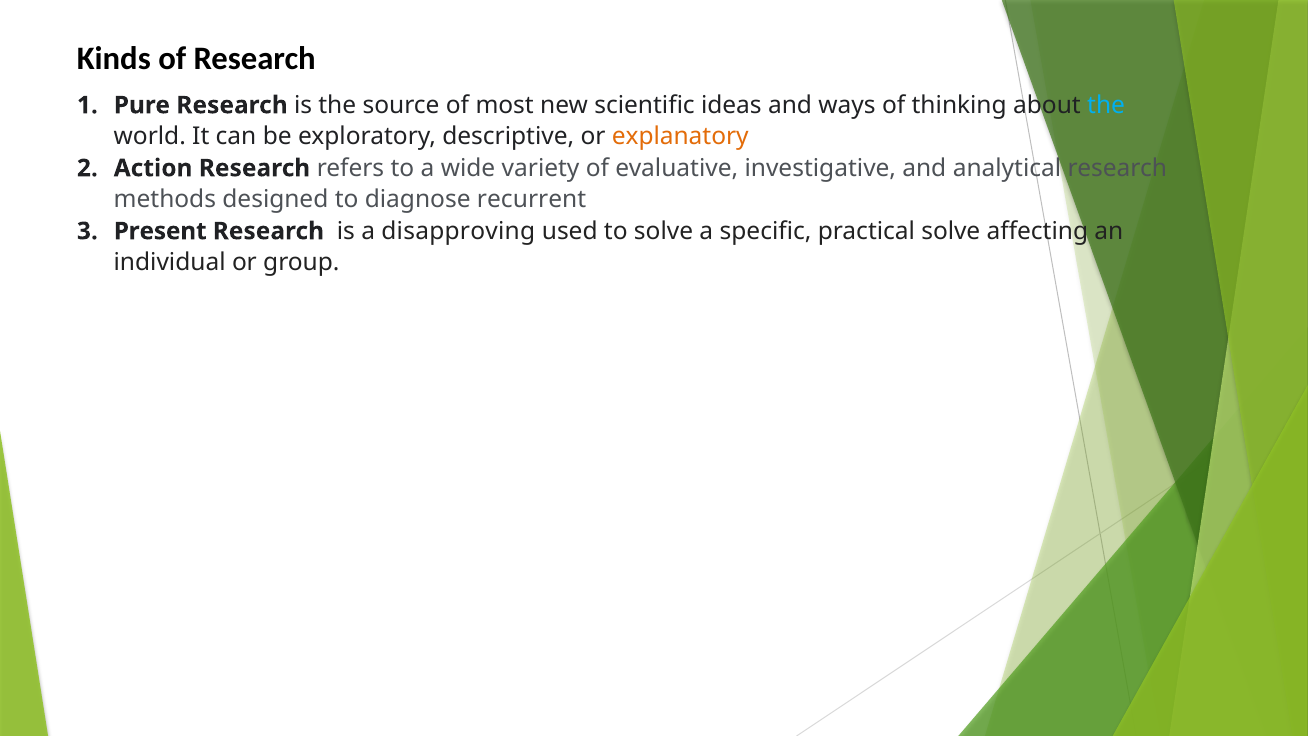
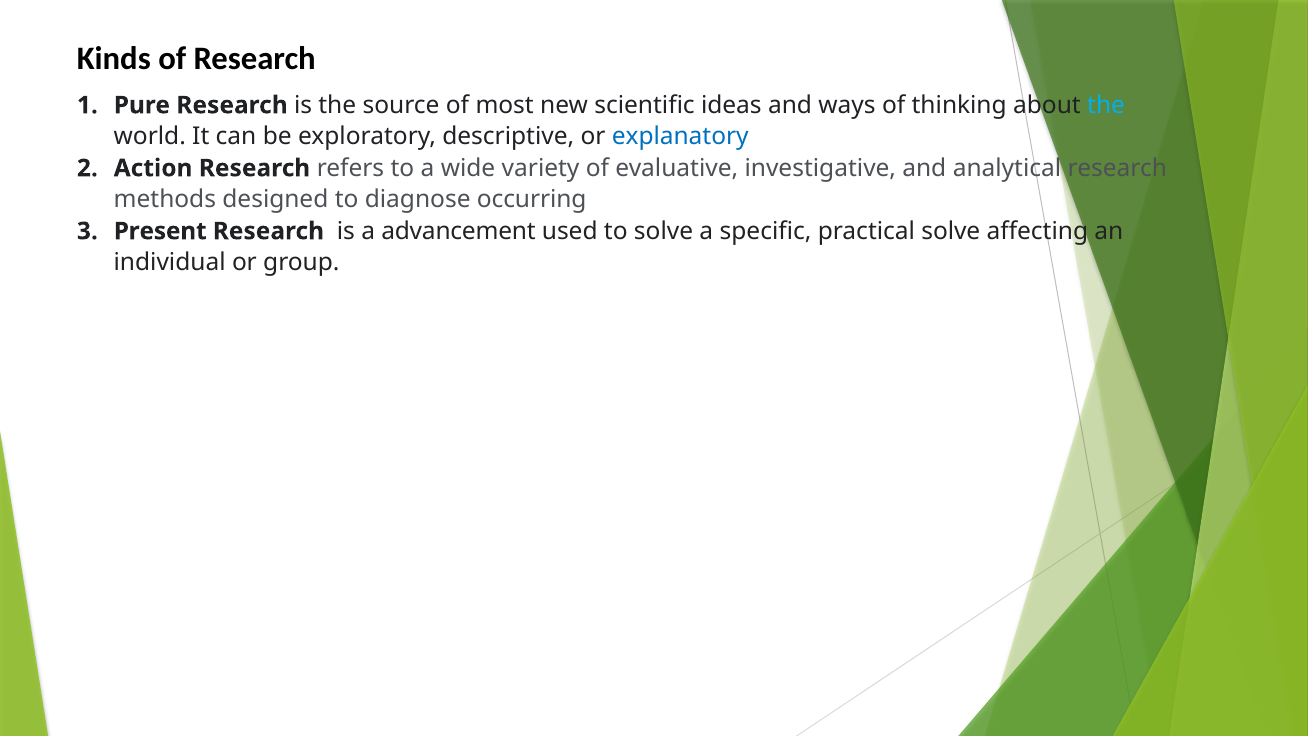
explanatory colour: orange -> blue
recurrent: recurrent -> occurring
disapproving: disapproving -> advancement
